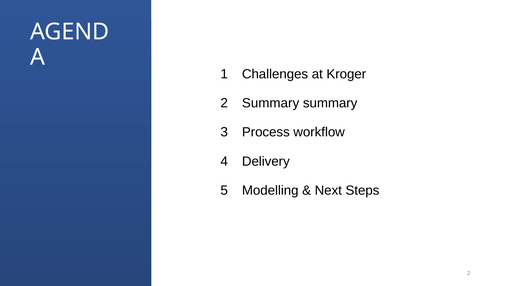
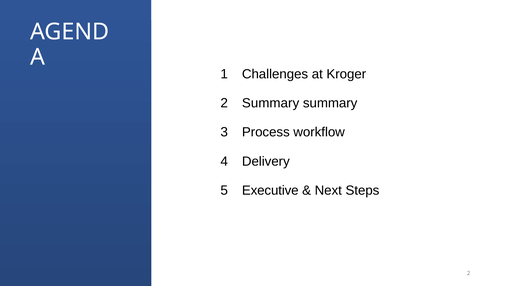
Modelling: Modelling -> Executive
